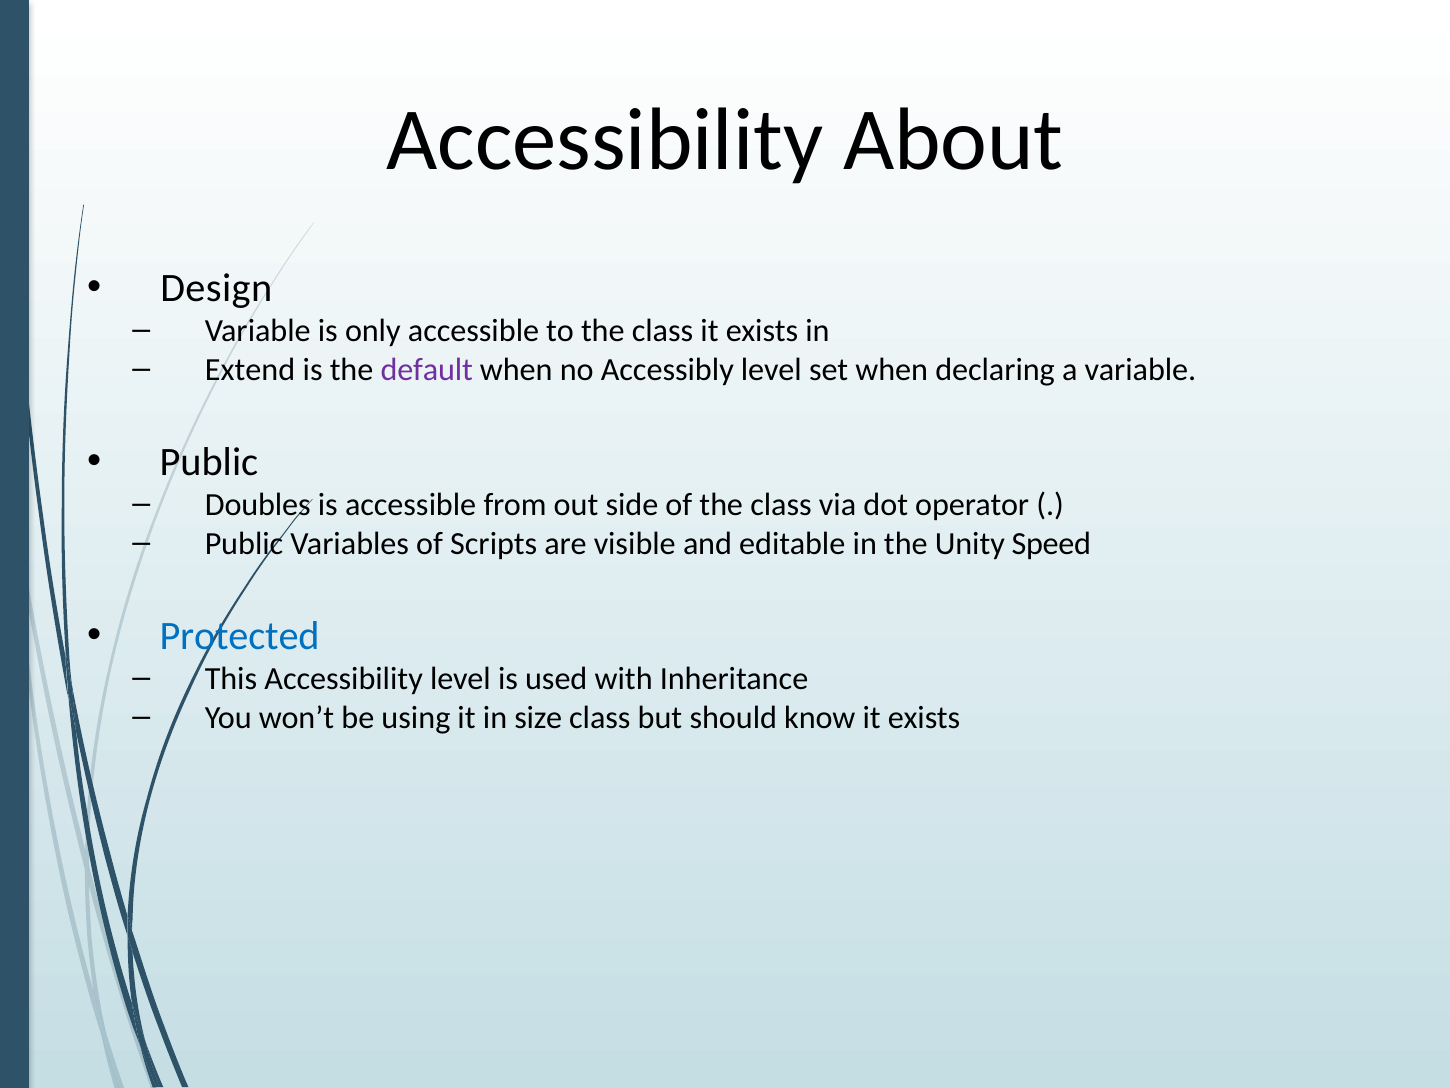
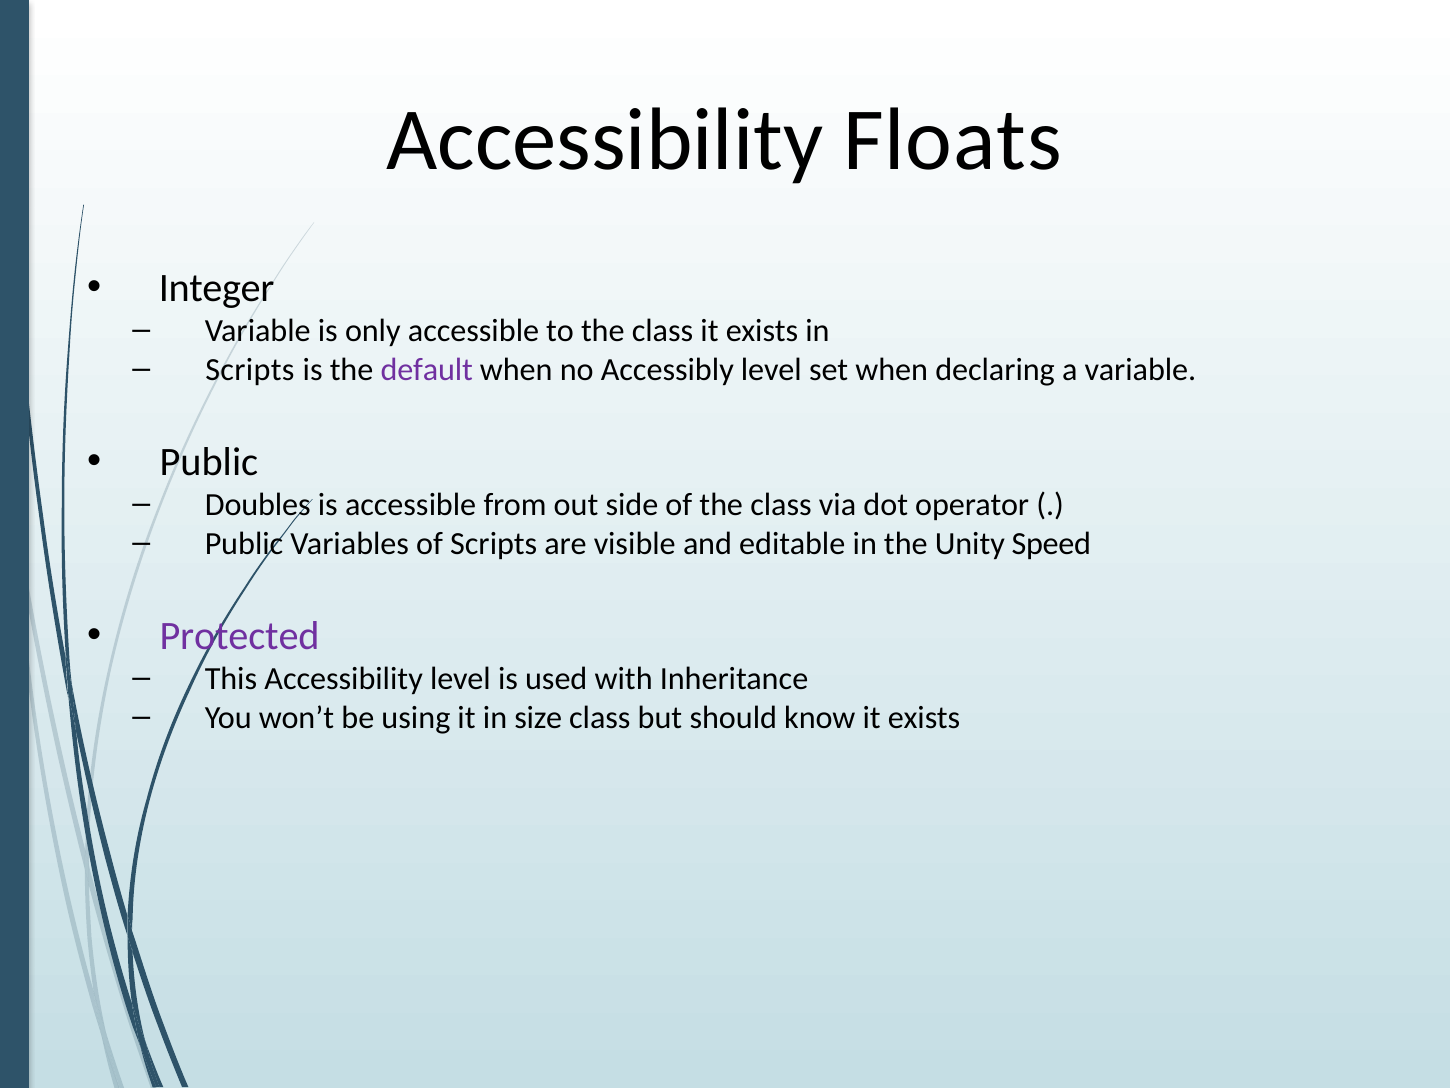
About: About -> Floats
Design: Design -> Integer
Extend at (250, 370): Extend -> Scripts
Protected colour: blue -> purple
